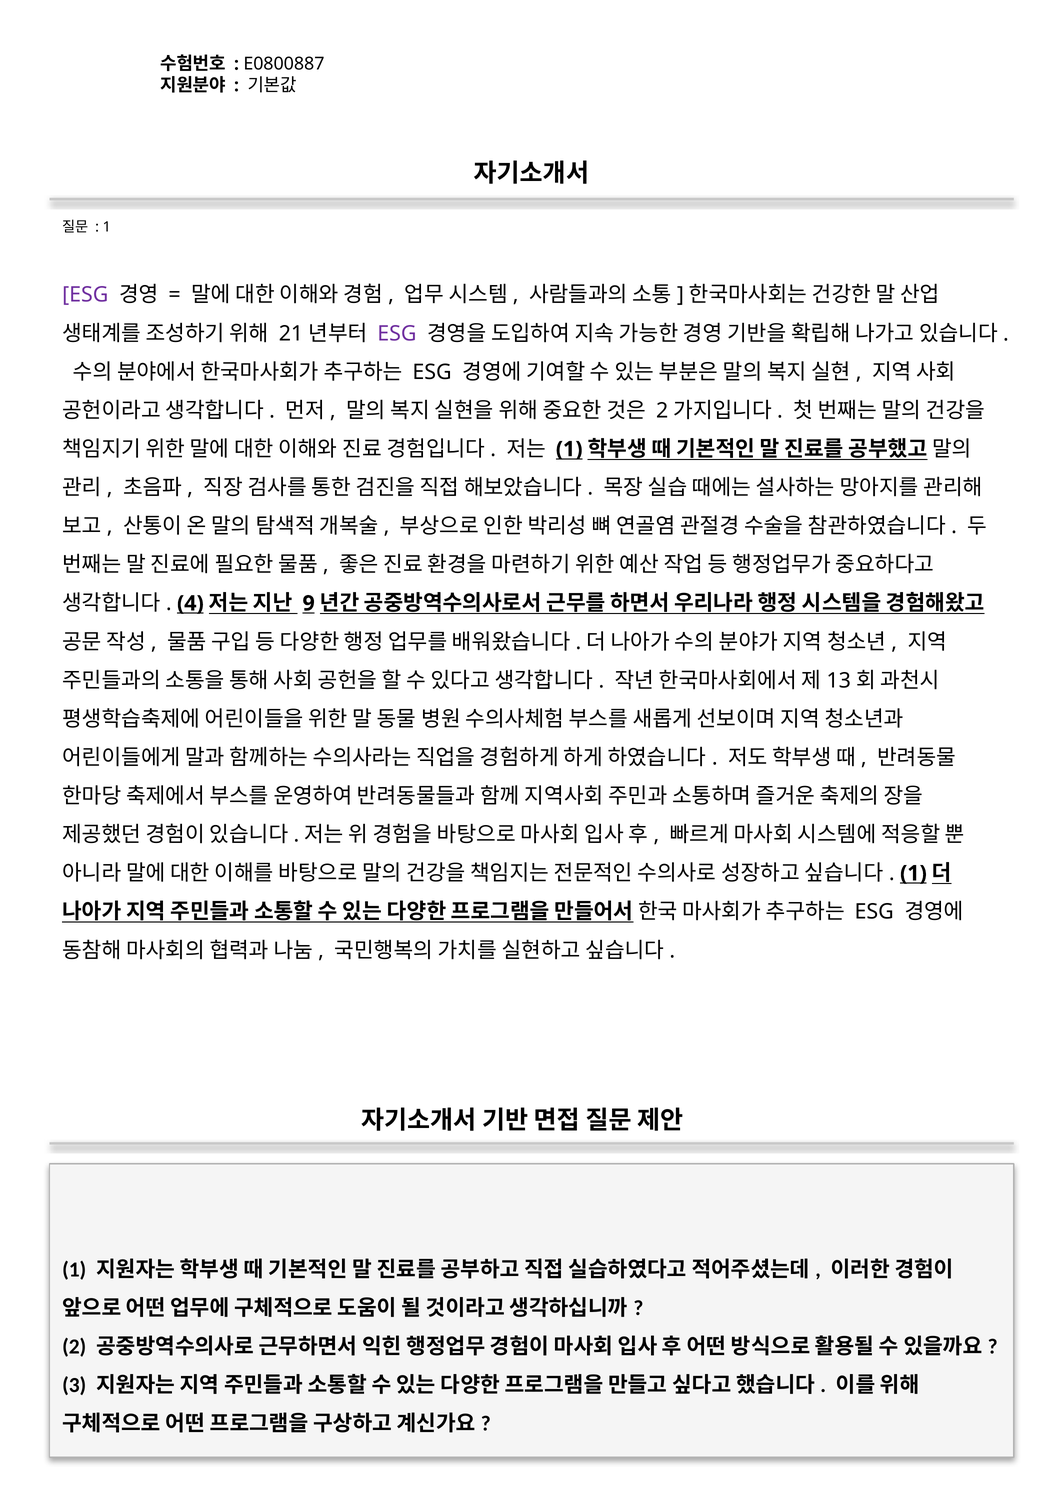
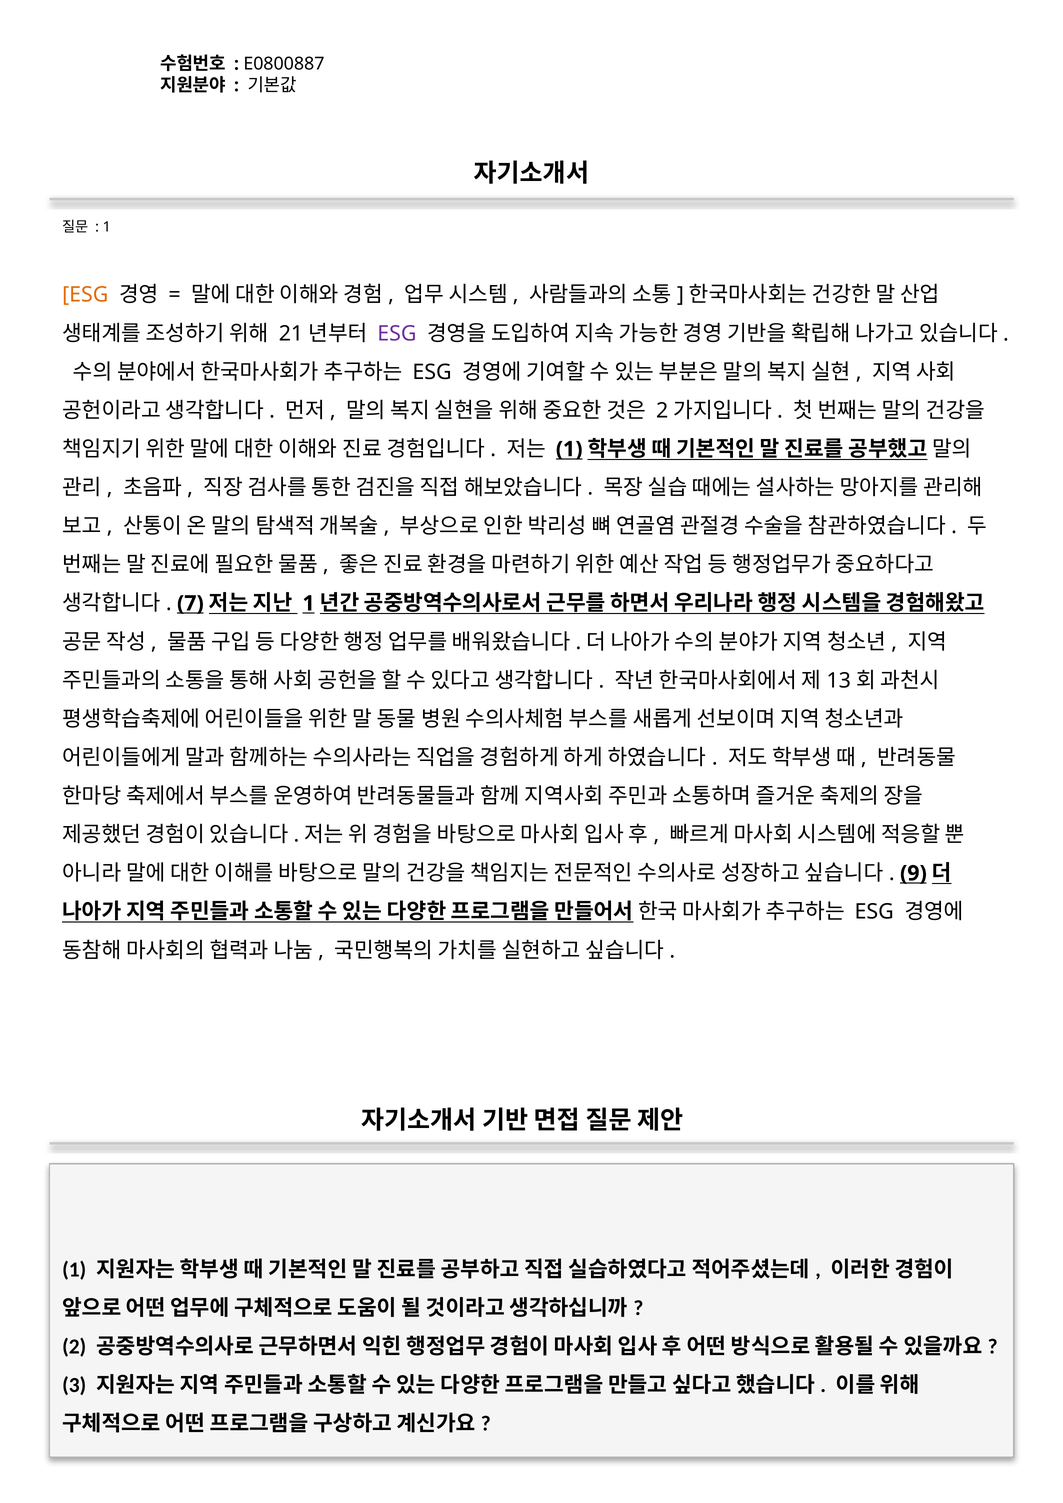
ESG at (85, 295) colour: purple -> orange
4: 4 -> 7
9 at (309, 604): 9 -> 1
1 at (913, 874): 1 -> 9
